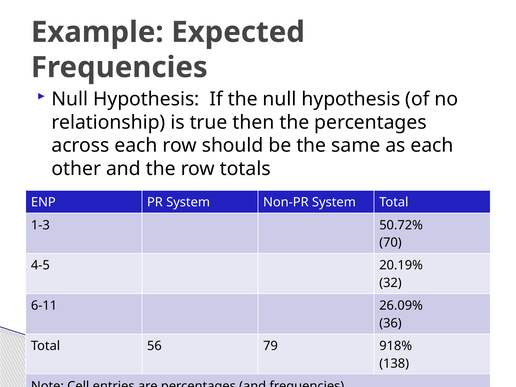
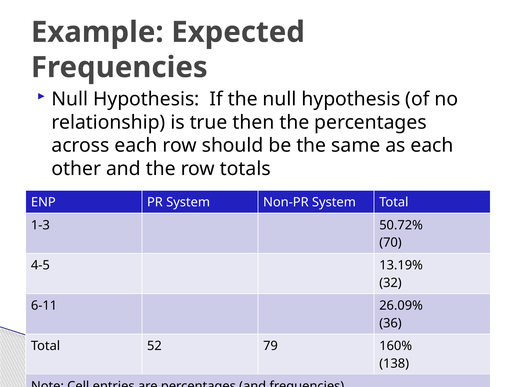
20.19%: 20.19% -> 13.19%
56: 56 -> 52
918%: 918% -> 160%
